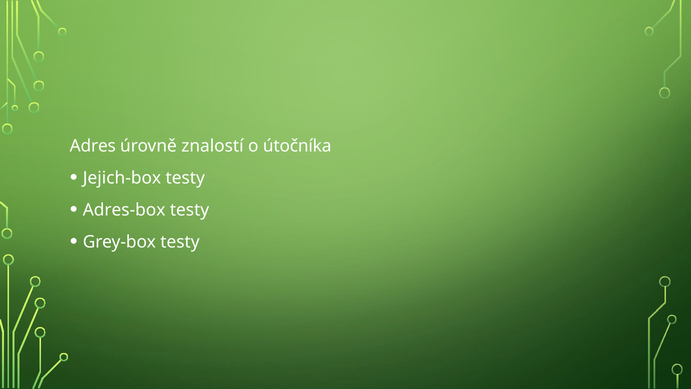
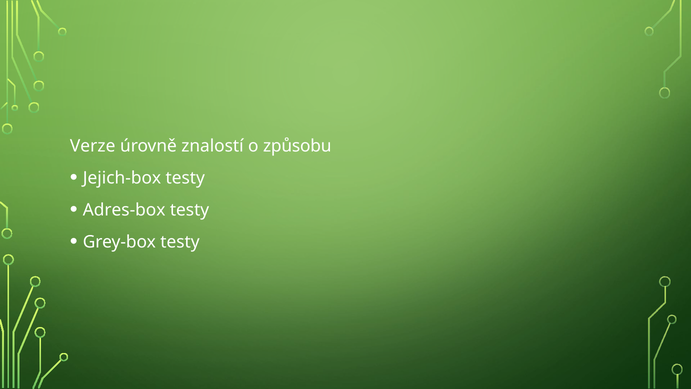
Adres: Adres -> Verze
útočníka: útočníka -> způsobu
